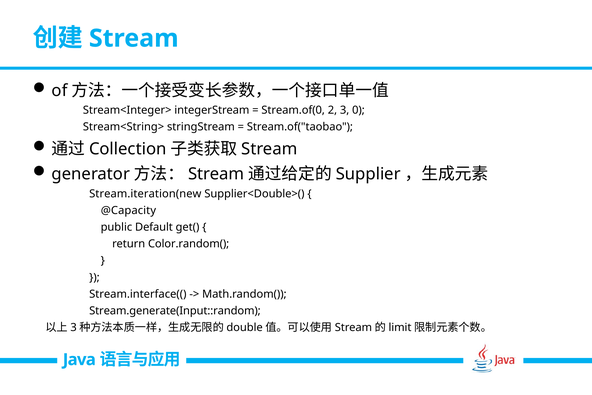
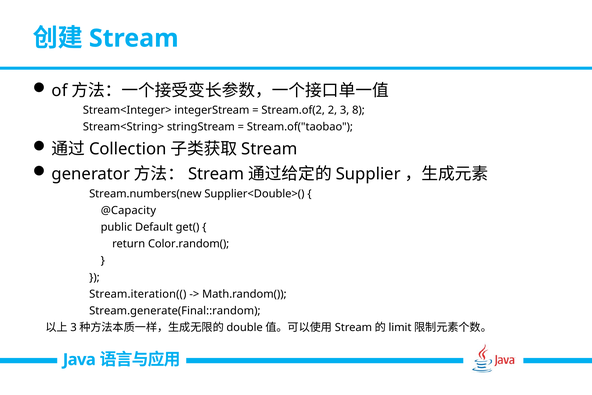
Stream.of(0: Stream.of(0 -> Stream.of(2
0: 0 -> 8
Stream.iteration(new: Stream.iteration(new -> Stream.numbers(new
Stream.interface((: Stream.interface(( -> Stream.iteration((
Stream.generate(Input::random: Stream.generate(Input::random -> Stream.generate(Final::random
